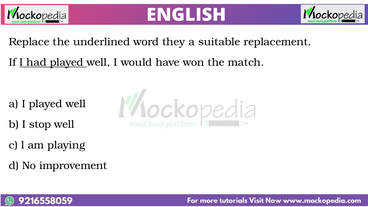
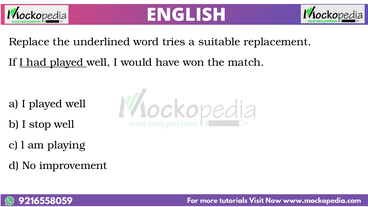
they: they -> tries
